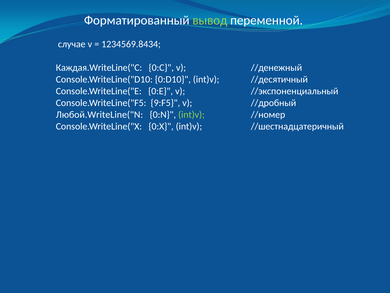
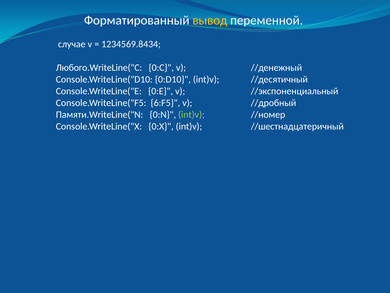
вывод colour: light green -> yellow
Каждая.WriteLine("C: Каждая.WriteLine("C -> Любого.WriteLine("C
9:F5: 9:F5 -> 6:F5
Любой.WriteLine("N: Любой.WriteLine("N -> Памяти.WriteLine("N
